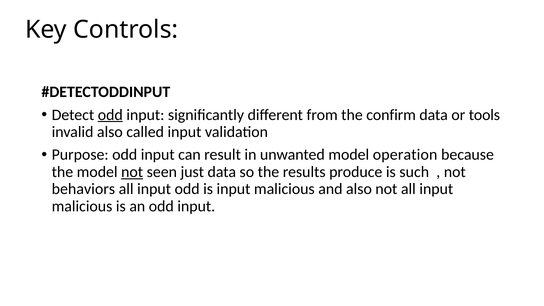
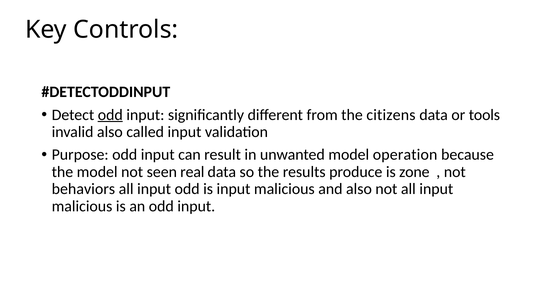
confirm: confirm -> citizens
not at (132, 172) underline: present -> none
just: just -> real
such: such -> zone
